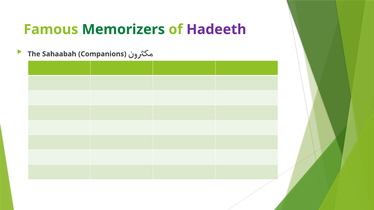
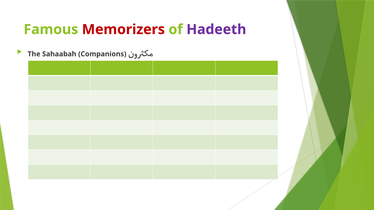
Memorizers colour: green -> red
